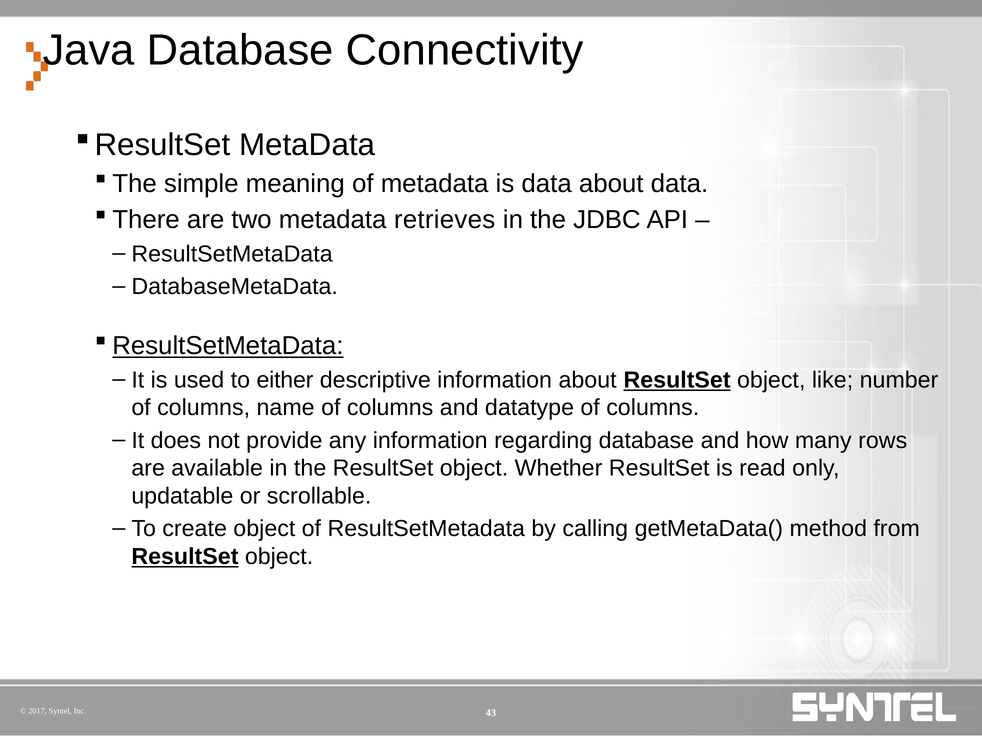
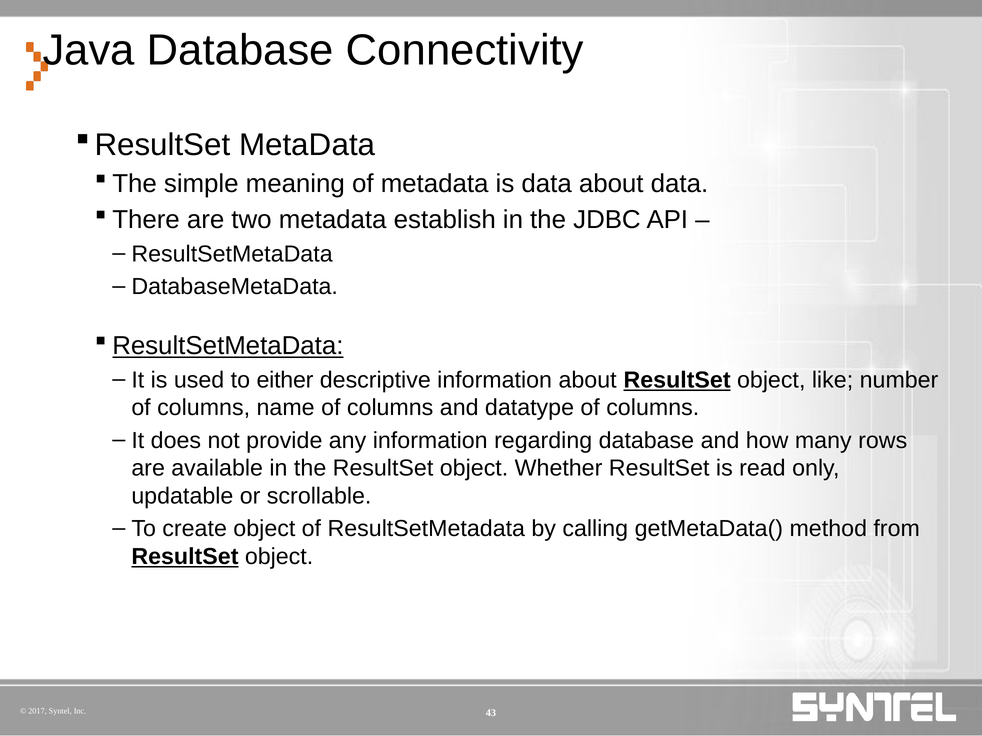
retrieves: retrieves -> establish
